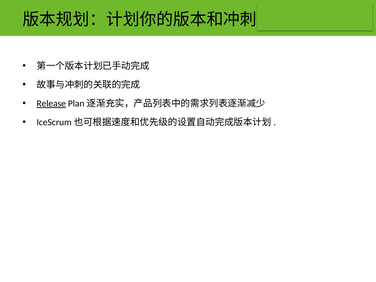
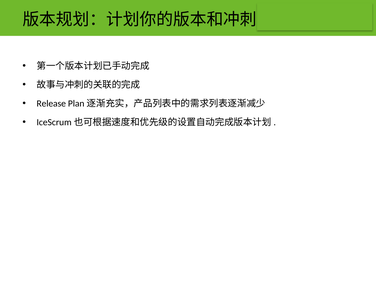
Release underline: present -> none
